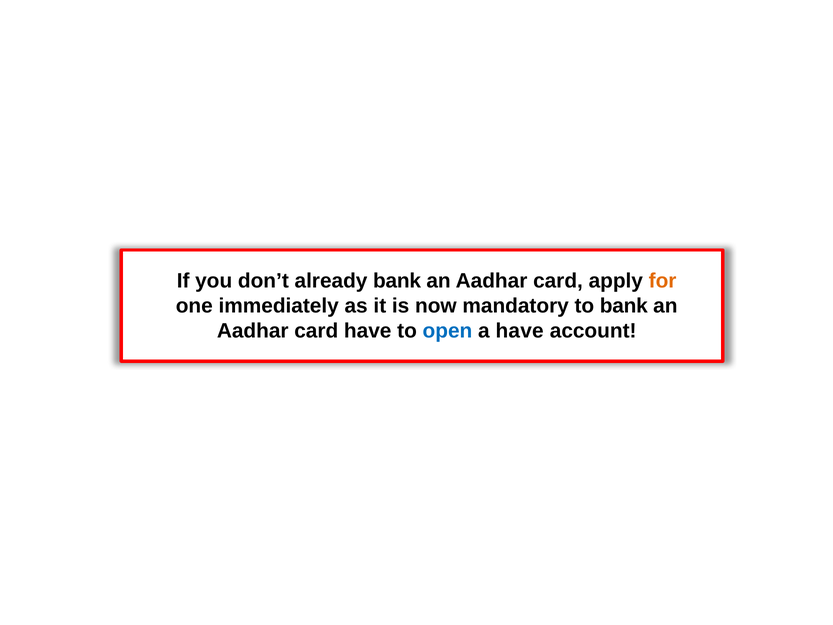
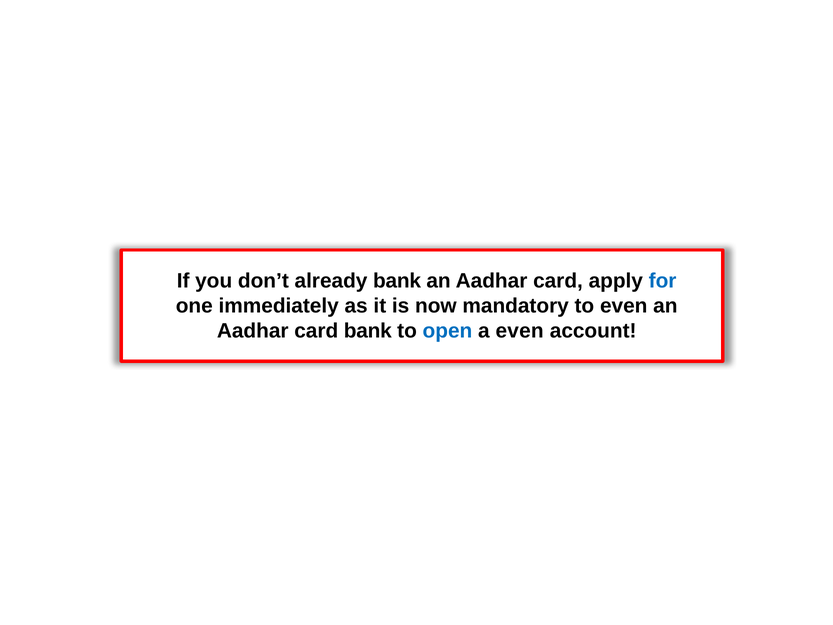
for colour: orange -> blue
to bank: bank -> even
card have: have -> bank
a have: have -> even
